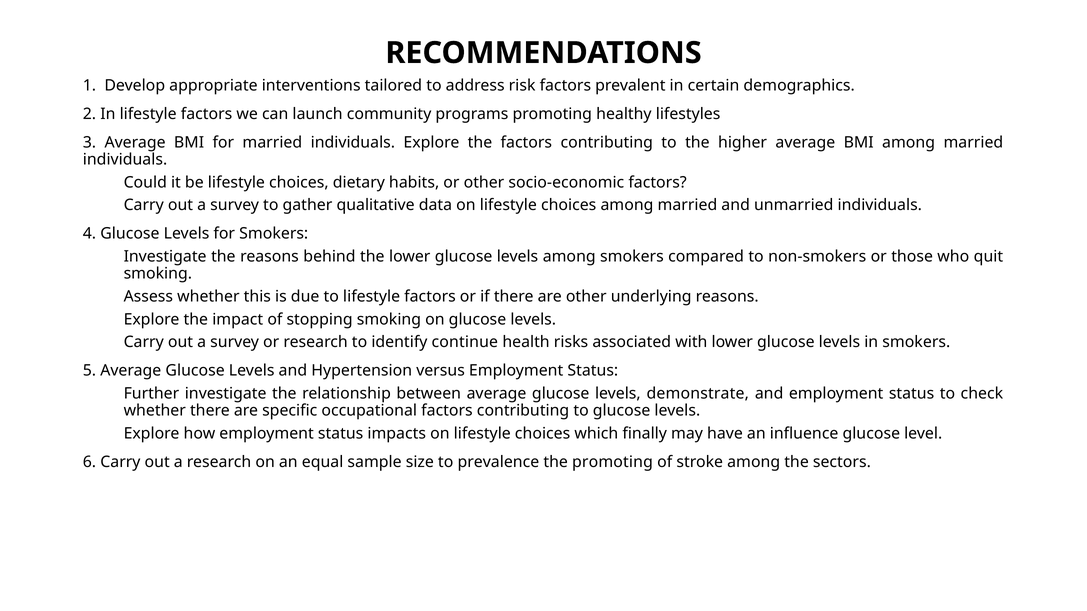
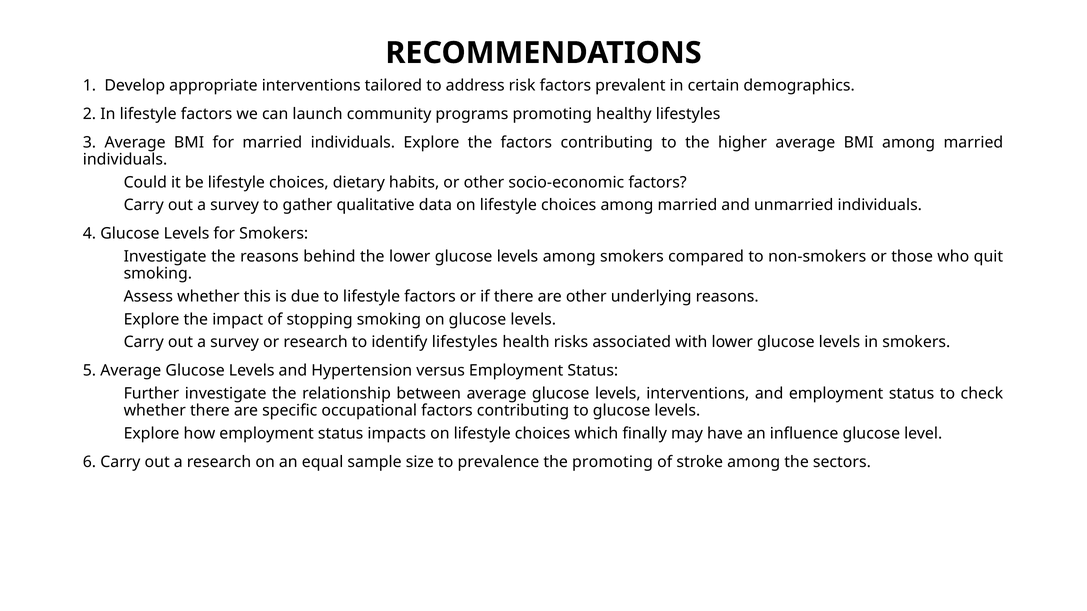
identify continue: continue -> lifestyles
levels demonstrate: demonstrate -> interventions
